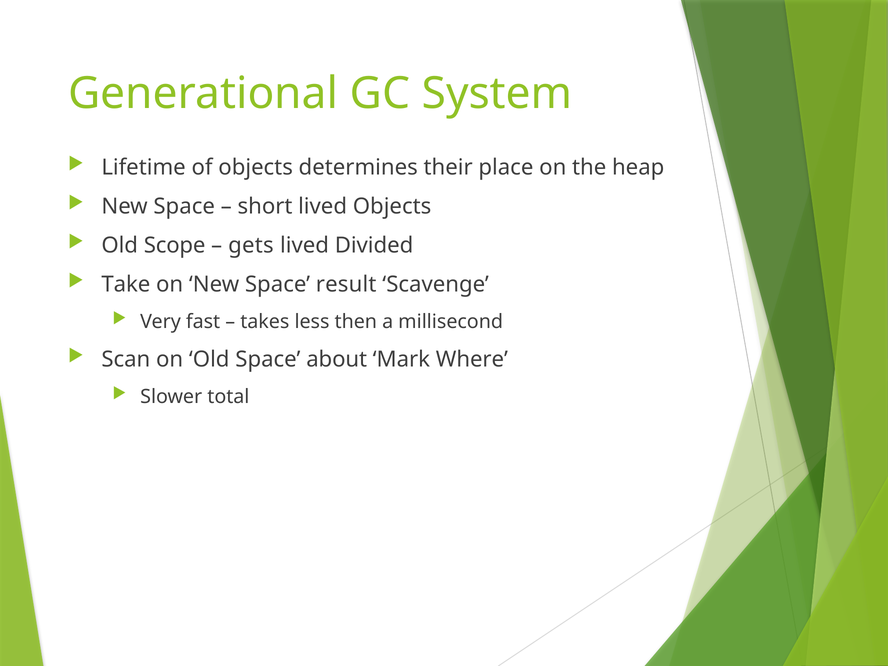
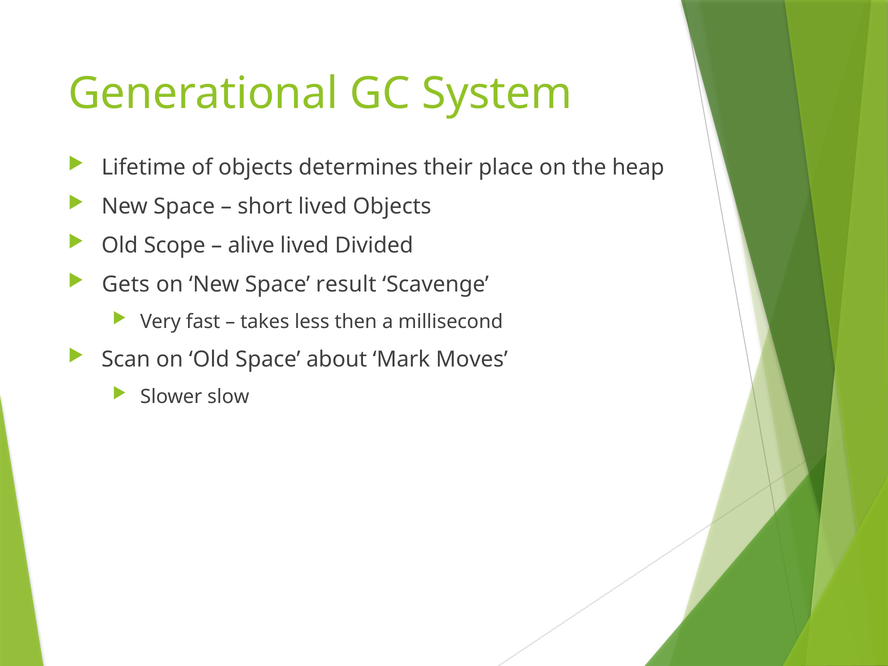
gets: gets -> alive
Take: Take -> Gets
Where: Where -> Moves
total: total -> slow
